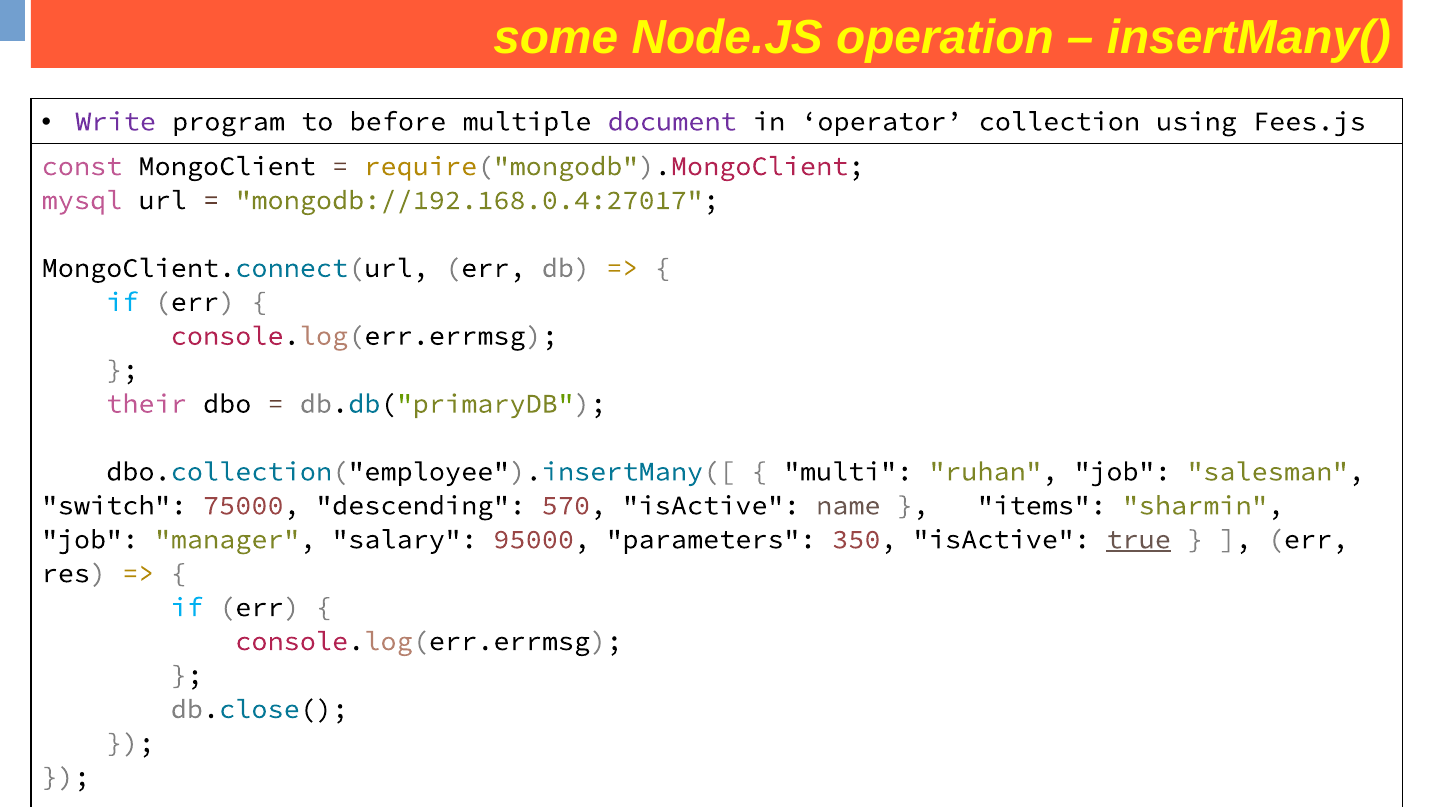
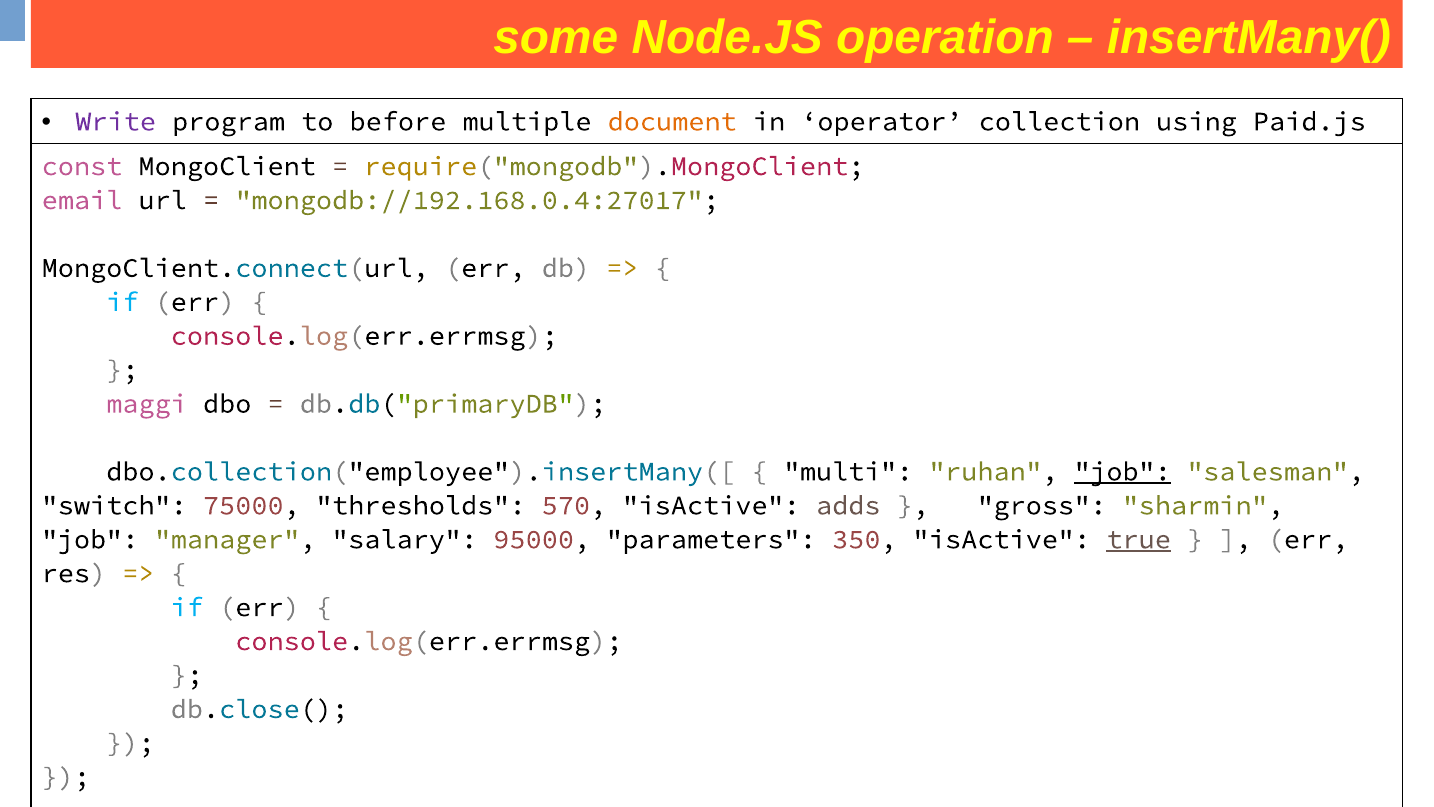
document colour: purple -> orange
Fees.js: Fees.js -> Paid.js
mysql: mysql -> email
their: their -> maggi
job at (1123, 471) underline: none -> present
descending: descending -> thresholds
name: name -> adds
items: items -> gross
